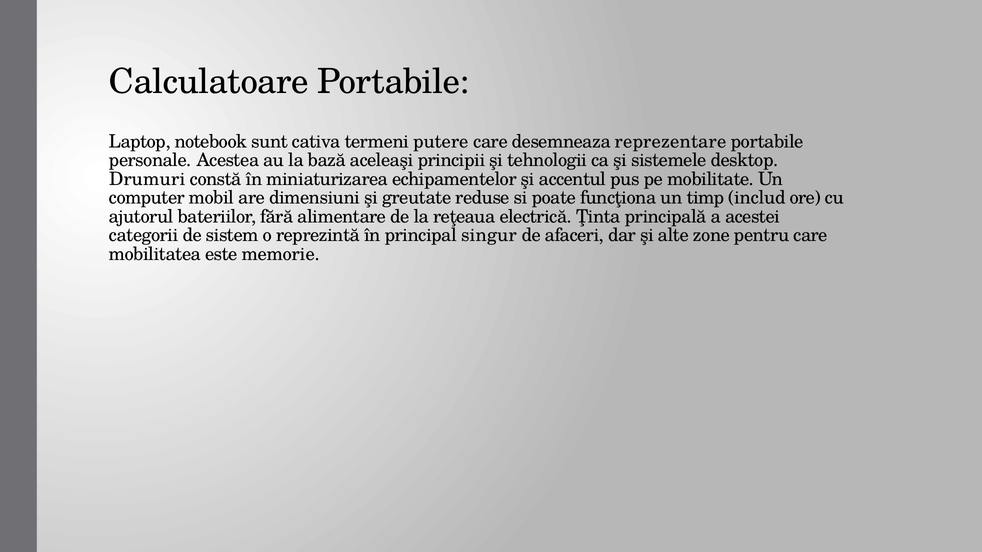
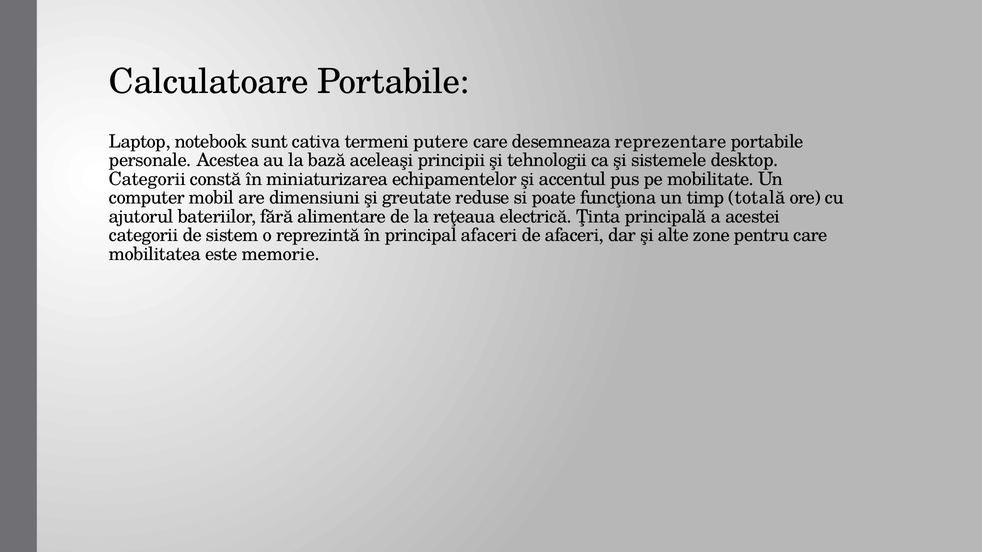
Drumuri at (147, 179): Drumuri -> Categorii
includ: includ -> totală
principal singur: singur -> afaceri
